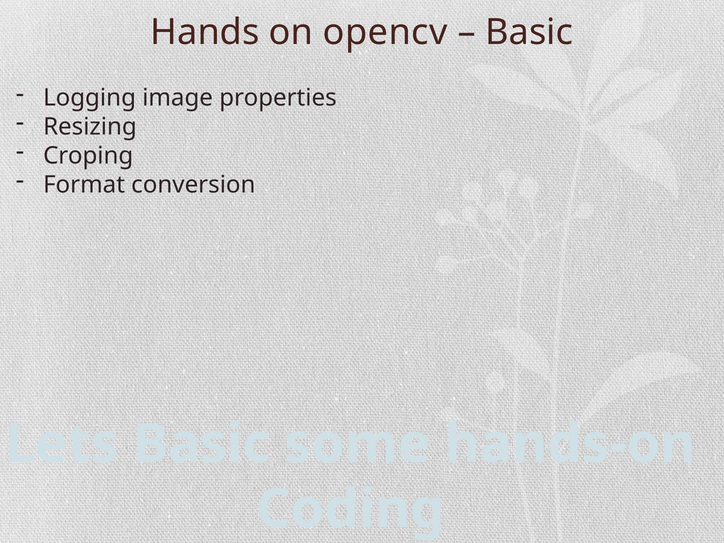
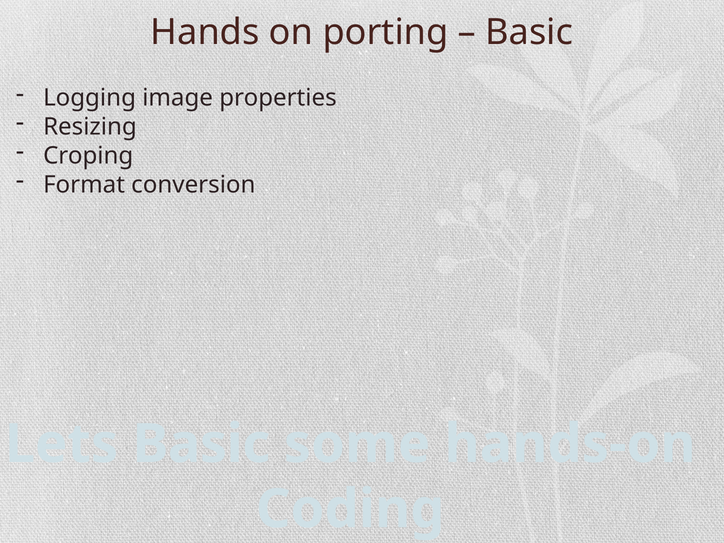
opencv: opencv -> porting
